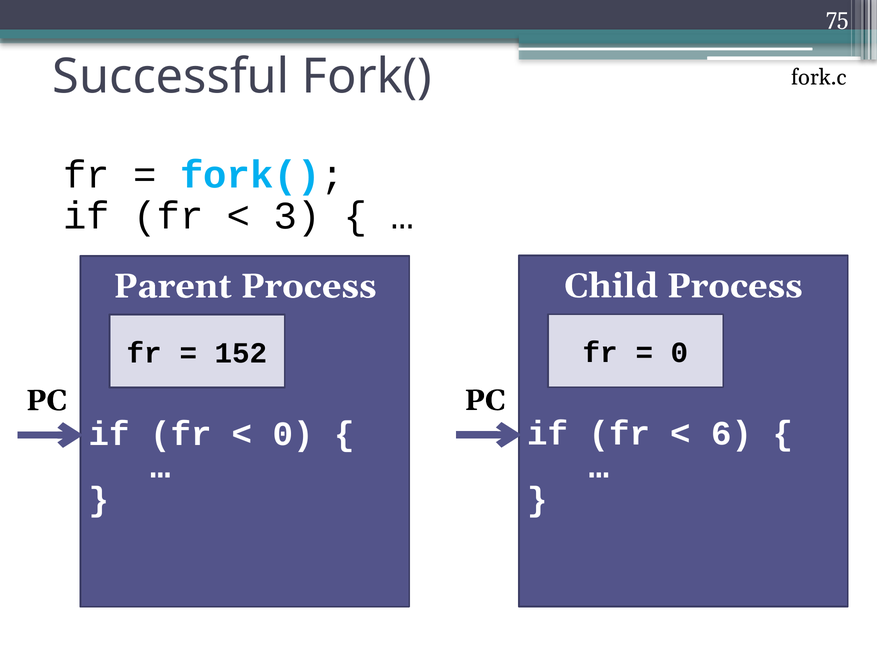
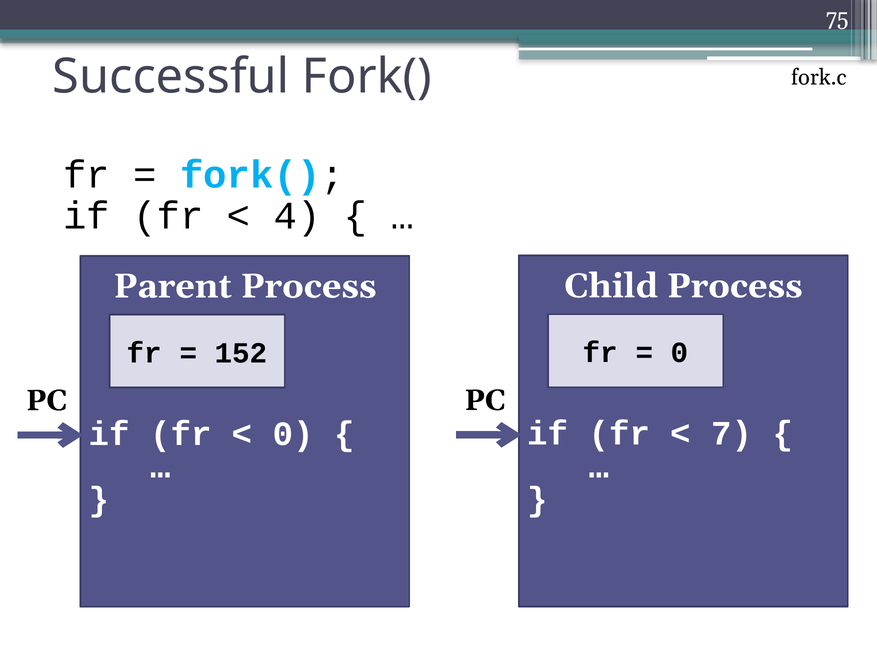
3: 3 -> 4
6: 6 -> 7
